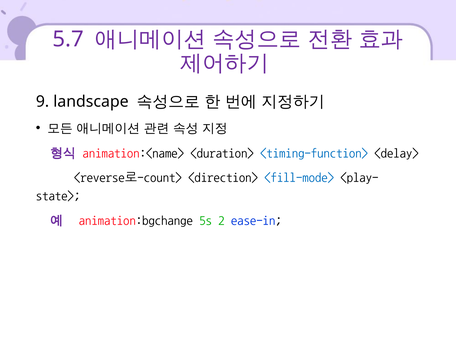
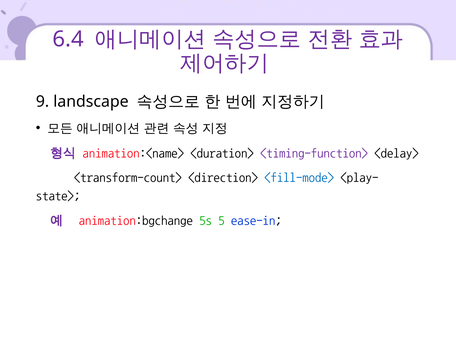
5.7: 5.7 -> 6.4
<timing-function> colour: blue -> purple
<reverse로-count>: <reverse로-count> -> <transform-count>
2: 2 -> 5
